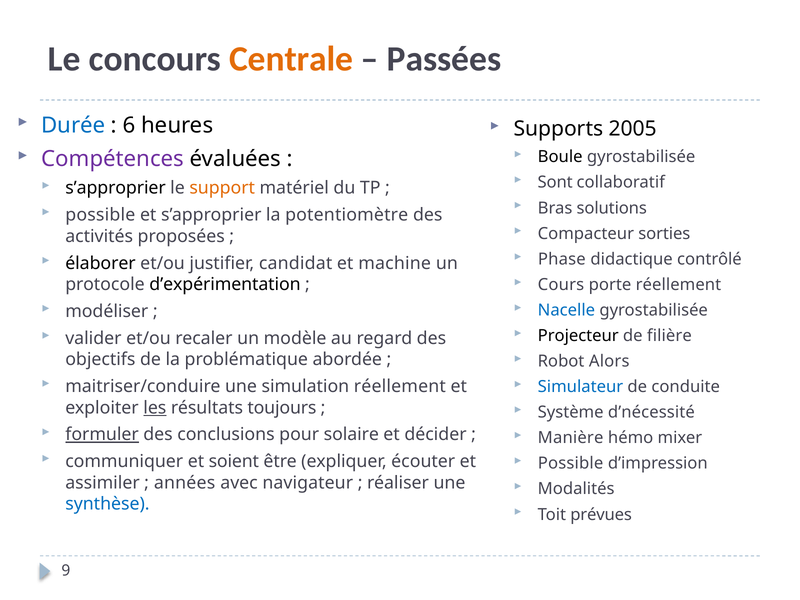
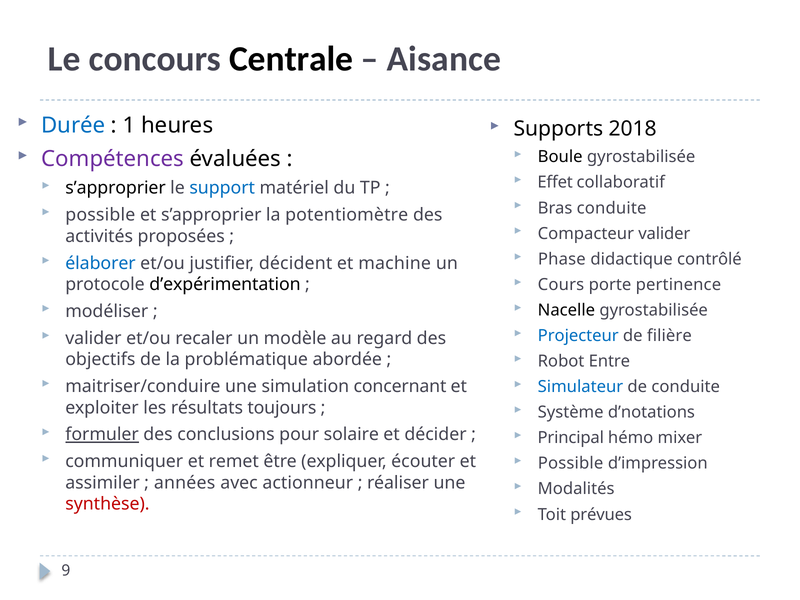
Centrale colour: orange -> black
Passées: Passées -> Aisance
6: 6 -> 1
2005: 2005 -> 2018
Sont: Sont -> Effet
support colour: orange -> blue
Bras solutions: solutions -> conduite
Compacteur sorties: sorties -> valider
élaborer colour: black -> blue
candidat: candidat -> décident
porte réellement: réellement -> pertinence
Nacelle colour: blue -> black
Projecteur colour: black -> blue
Alors: Alors -> Entre
simulation réellement: réellement -> concernant
les underline: present -> none
d’nécessité: d’nécessité -> d’notations
Manière: Manière -> Principal
soient: soient -> remet
navigateur: navigateur -> actionneur
synthèse colour: blue -> red
